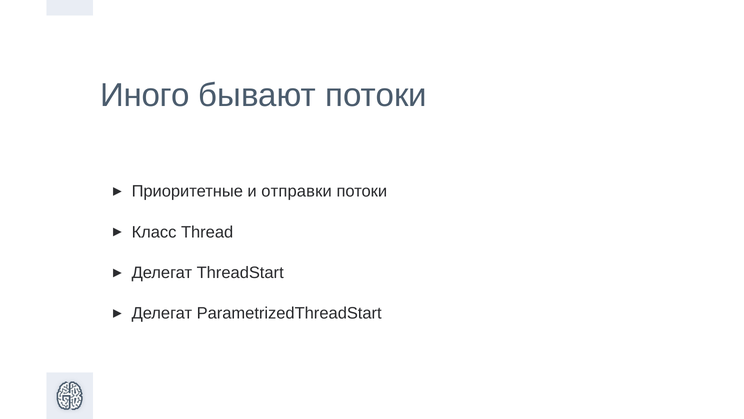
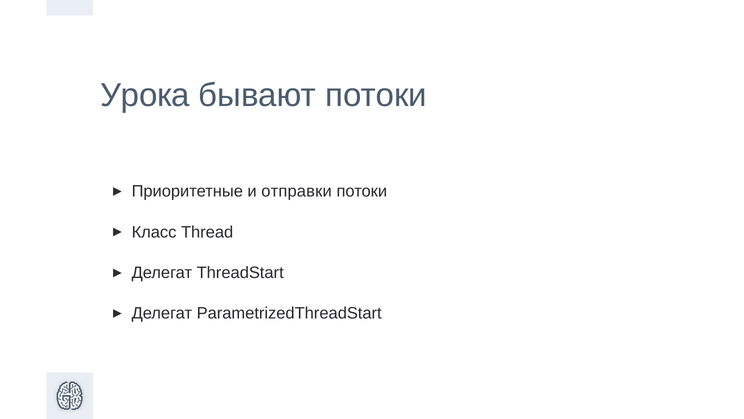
Иного: Иного -> Урока
